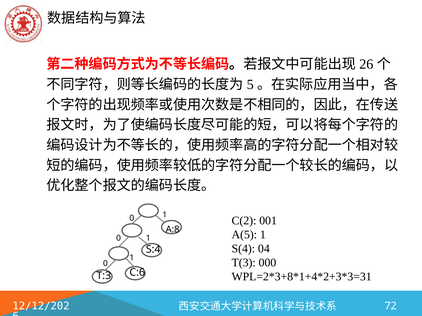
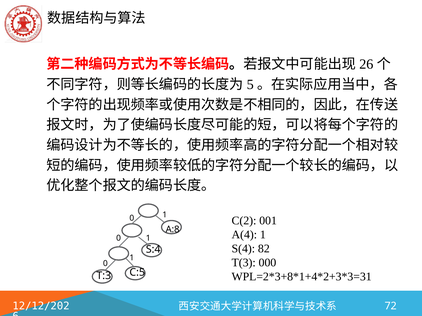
A(5: A(5 -> A(4
04: 04 -> 82
C:6: C:6 -> C:5
